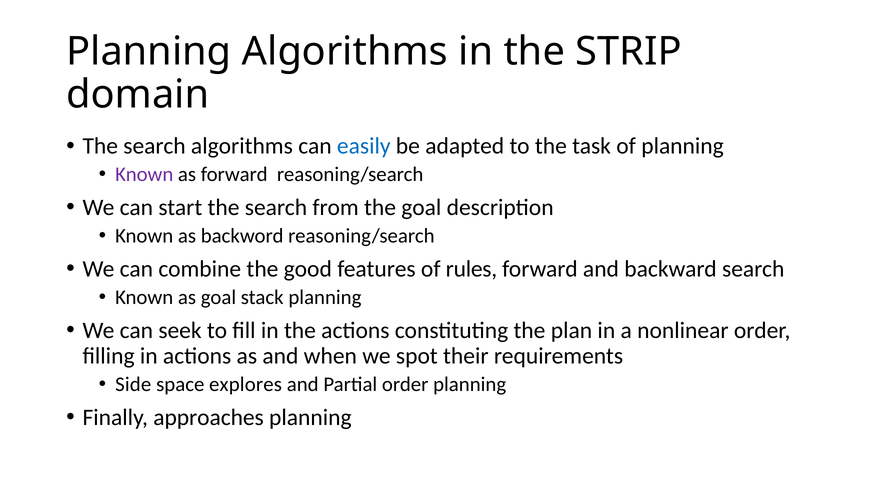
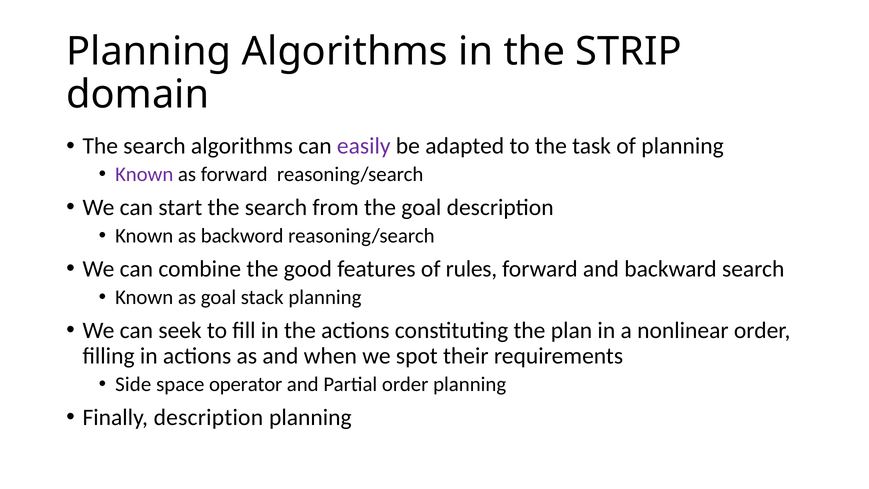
easily colour: blue -> purple
explores: explores -> operator
Finally approaches: approaches -> description
